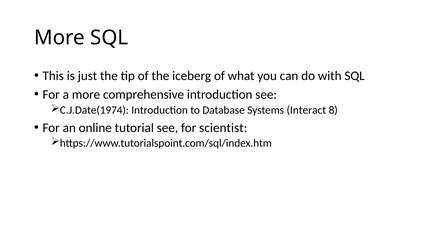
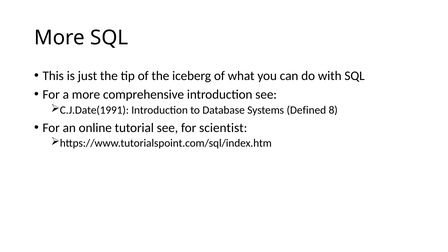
C.J.Date(1974: C.J.Date(1974 -> C.J.Date(1991
Interact: Interact -> Defined
